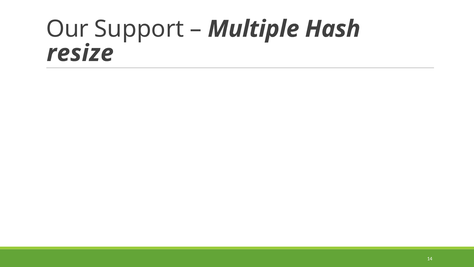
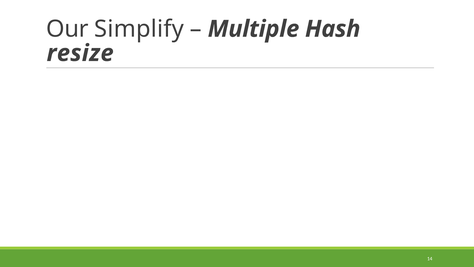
Support: Support -> Simplify
